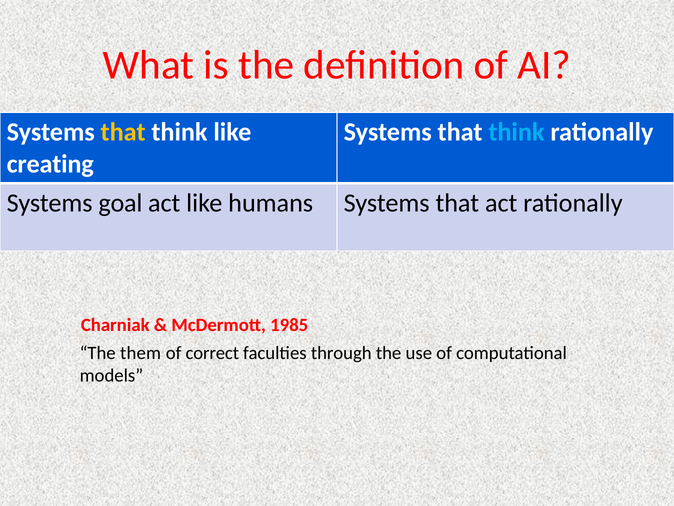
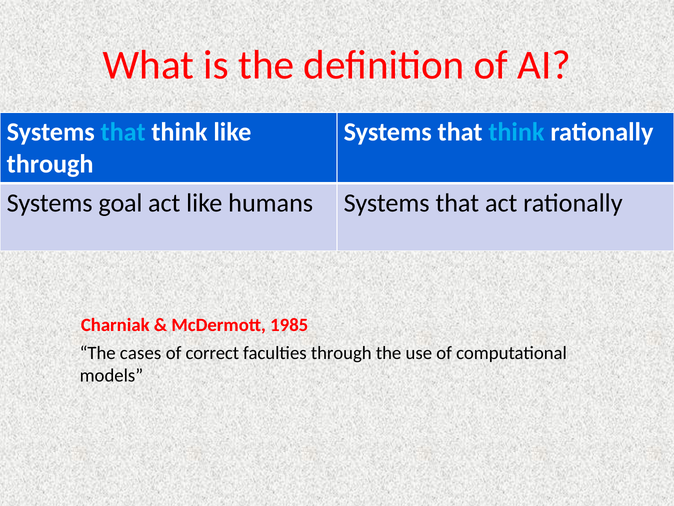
that at (123, 132) colour: yellow -> light blue
creating at (50, 164): creating -> through
them: them -> cases
